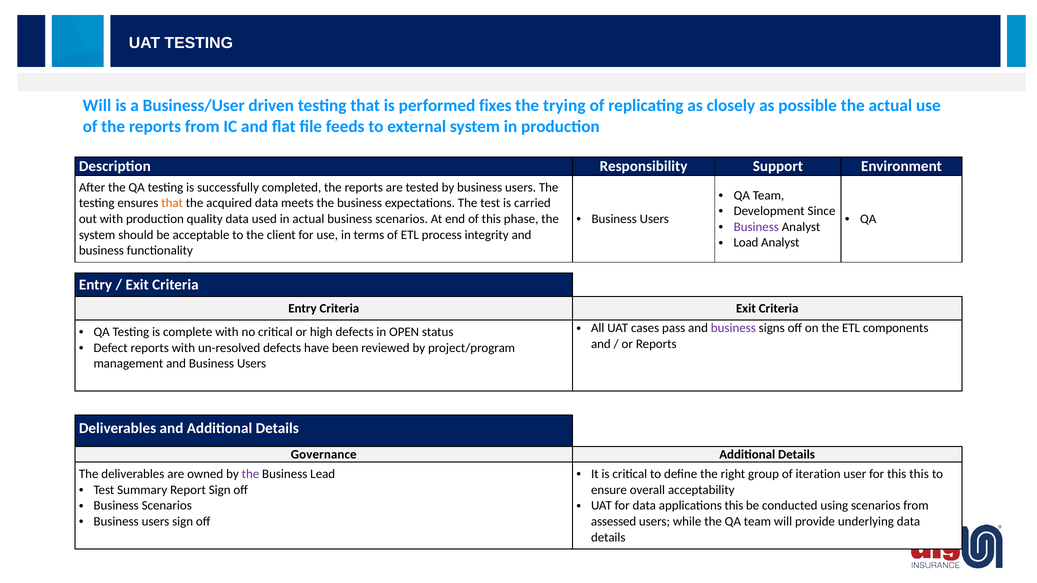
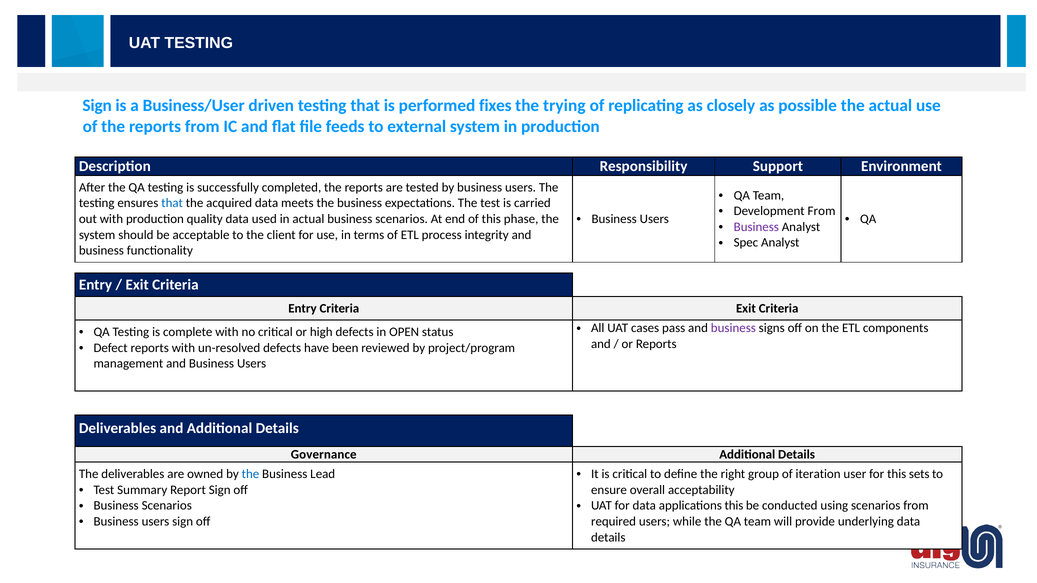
Will at (97, 106): Will -> Sign
that at (172, 203) colour: orange -> blue
Development Since: Since -> From
Load: Load -> Spec
this this: this -> sets
the at (250, 474) colour: purple -> blue
assessed: assessed -> required
